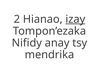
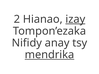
mendrika underline: none -> present
